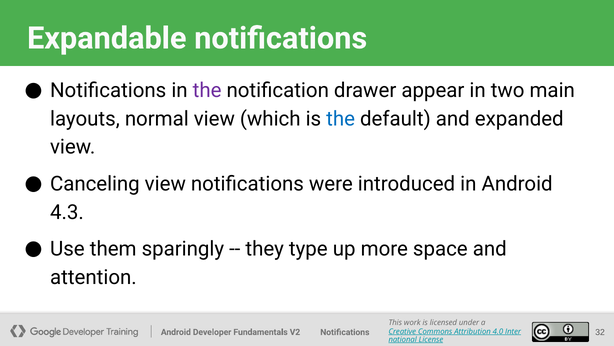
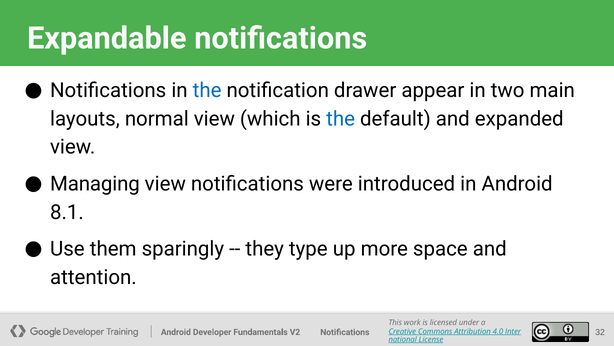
the at (207, 90) colour: purple -> blue
Canceling: Canceling -> Managing
4.3: 4.3 -> 8.1
